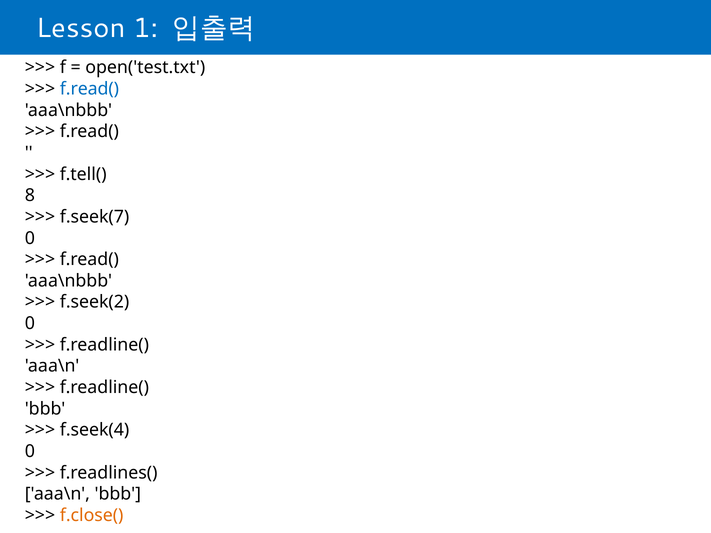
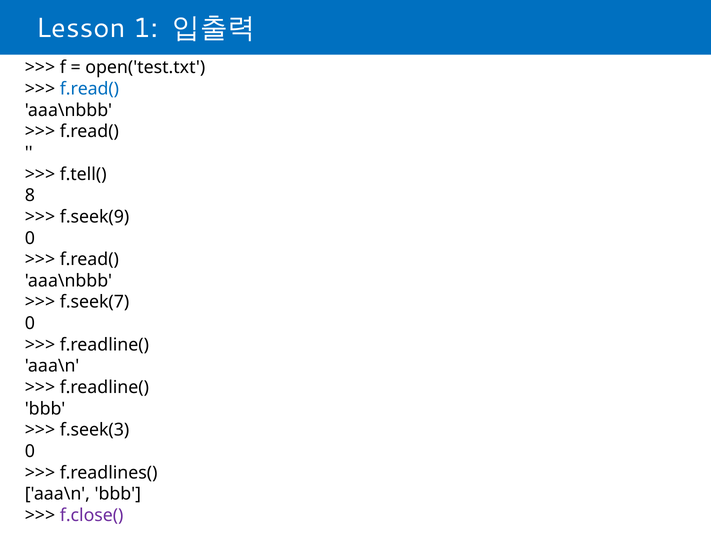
f.seek(7: f.seek(7 -> f.seek(9
f.seek(2: f.seek(2 -> f.seek(7
f.seek(4: f.seek(4 -> f.seek(3
f.close( colour: orange -> purple
